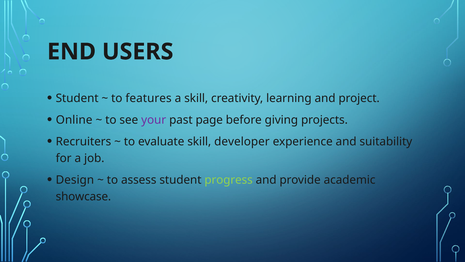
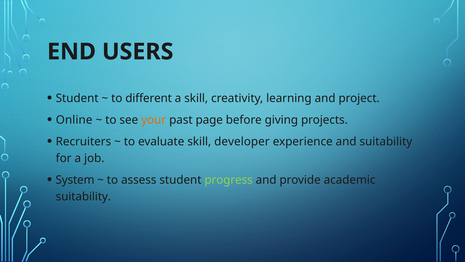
features: features -> different
your colour: purple -> orange
Design: Design -> System
showcase at (83, 196): showcase -> suitability
